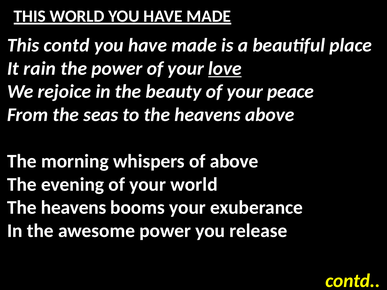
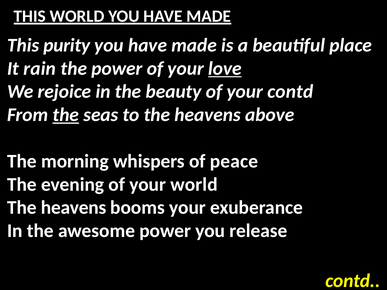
This contd: contd -> purity
your peace: peace -> contd
the at (66, 115) underline: none -> present
of above: above -> peace
